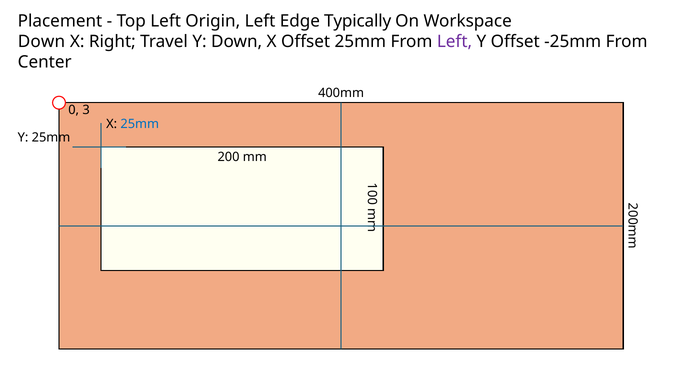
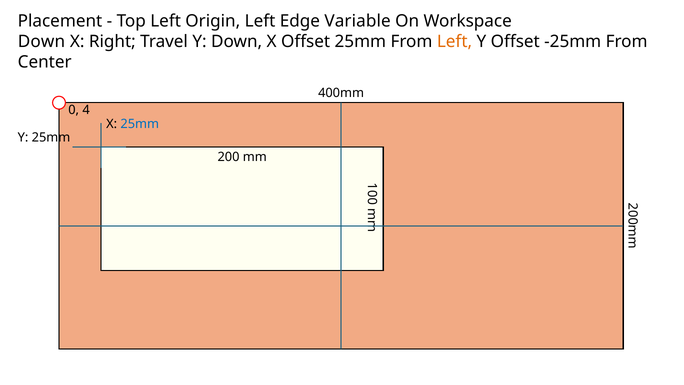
Typically: Typically -> Variable
Left at (455, 42) colour: purple -> orange
3: 3 -> 4
